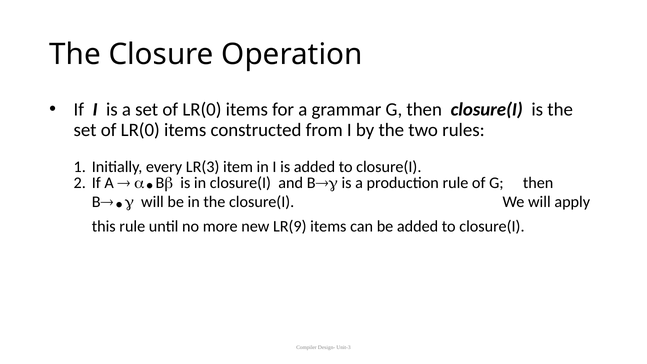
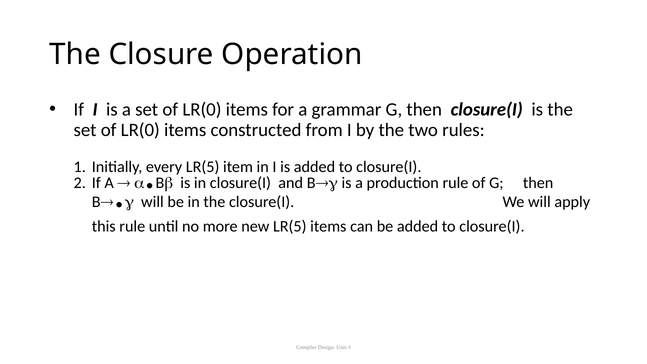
every LR(3: LR(3 -> LR(5
new LR(9: LR(9 -> LR(5
